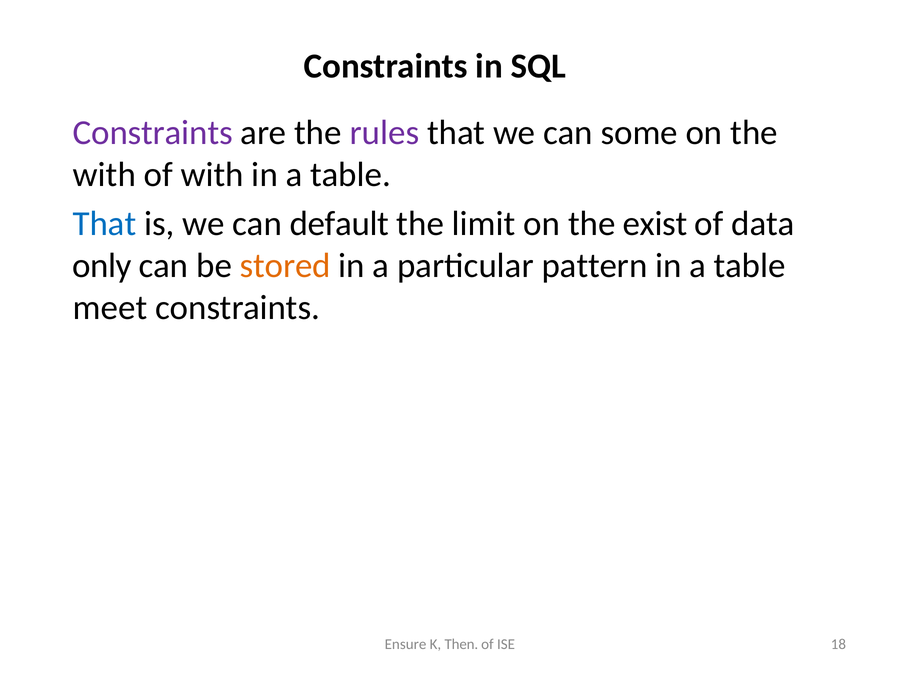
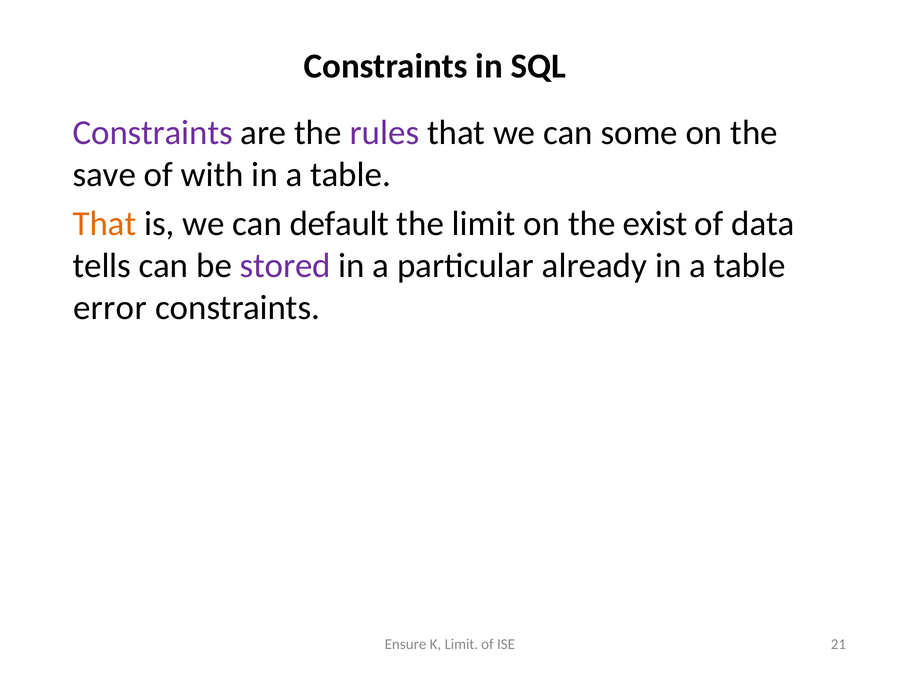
with at (104, 175): with -> save
That at (105, 224) colour: blue -> orange
only: only -> tells
stored colour: orange -> purple
pattern: pattern -> already
meet: meet -> error
K Then: Then -> Limit
18: 18 -> 21
